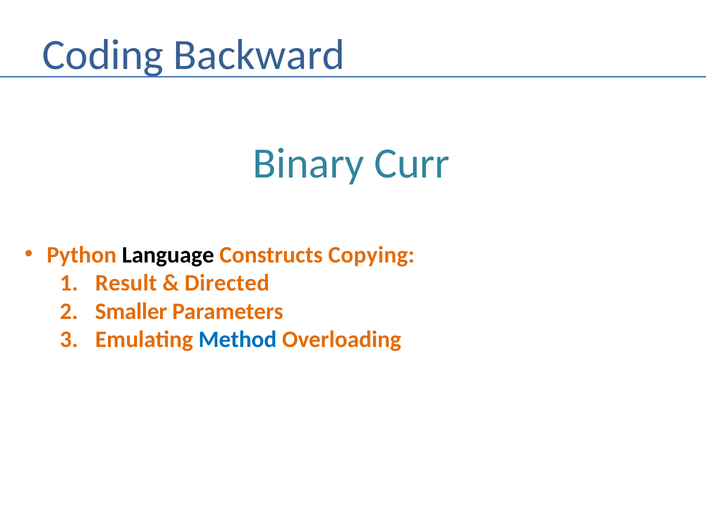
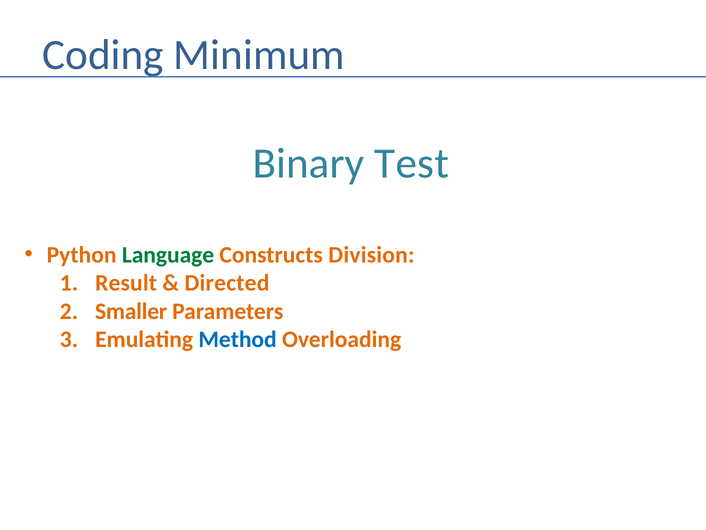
Backward: Backward -> Minimum
Curr: Curr -> Test
Language colour: black -> green
Copying: Copying -> Division
